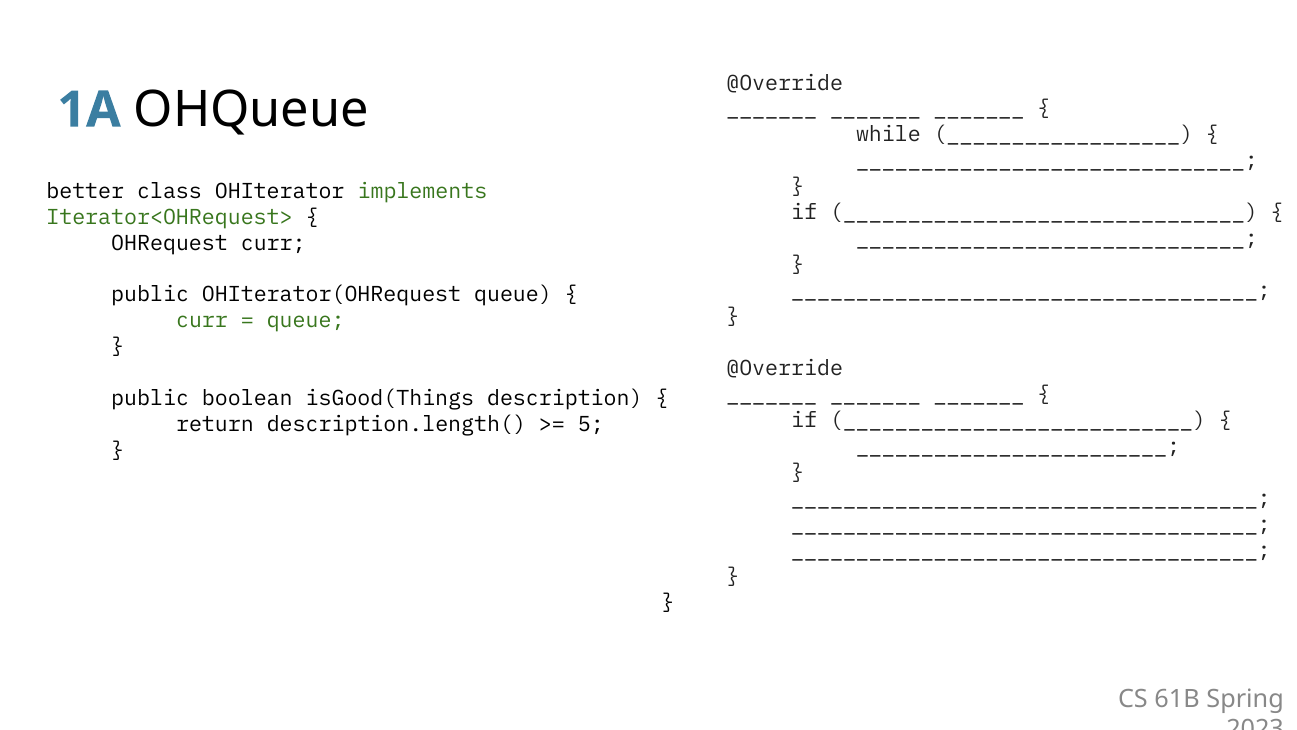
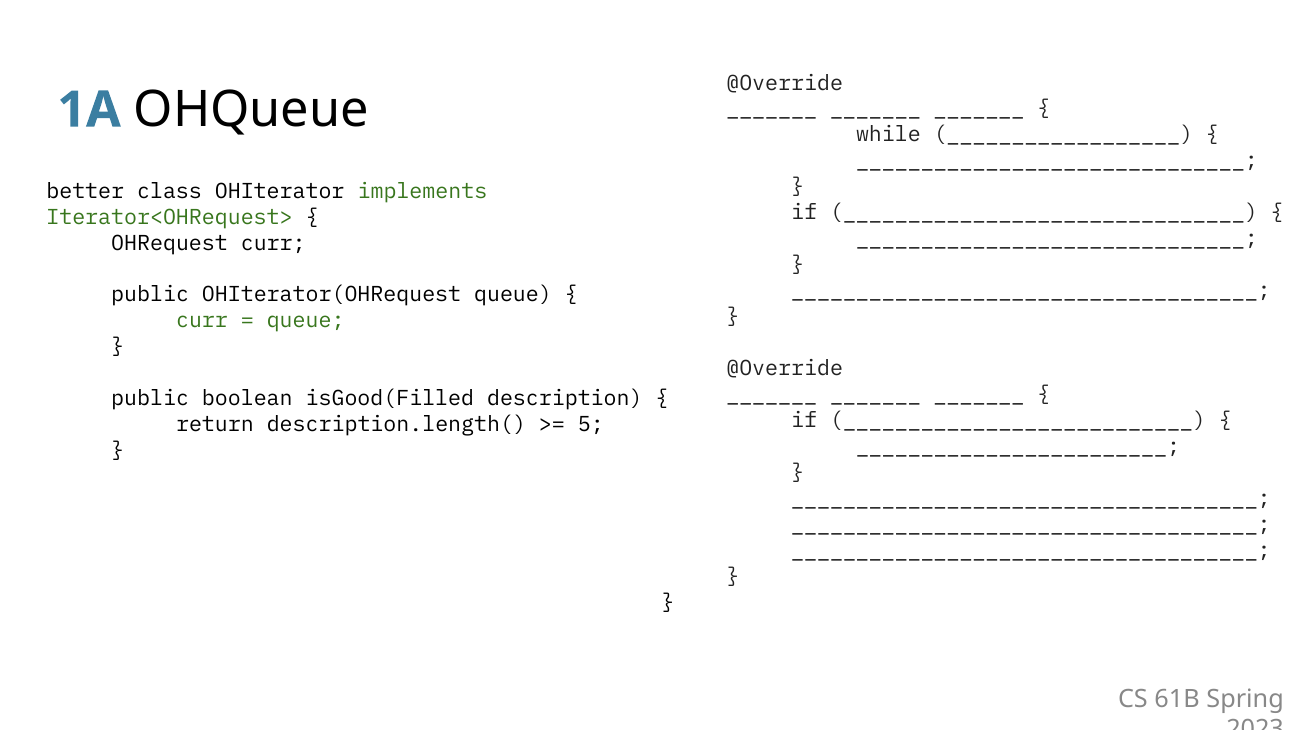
isGood(Things: isGood(Things -> isGood(Filled
